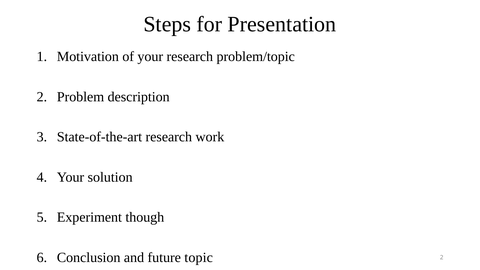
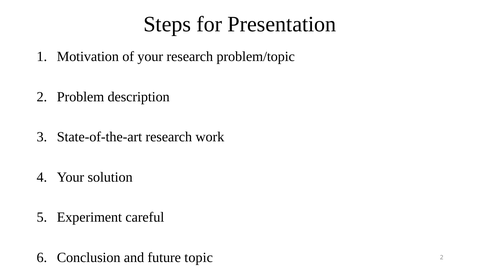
though: though -> careful
